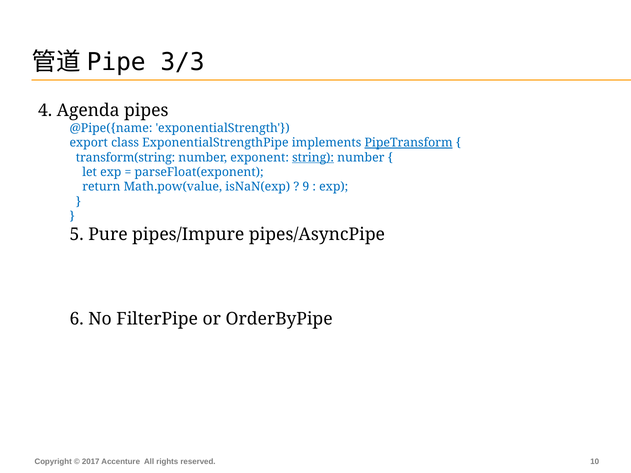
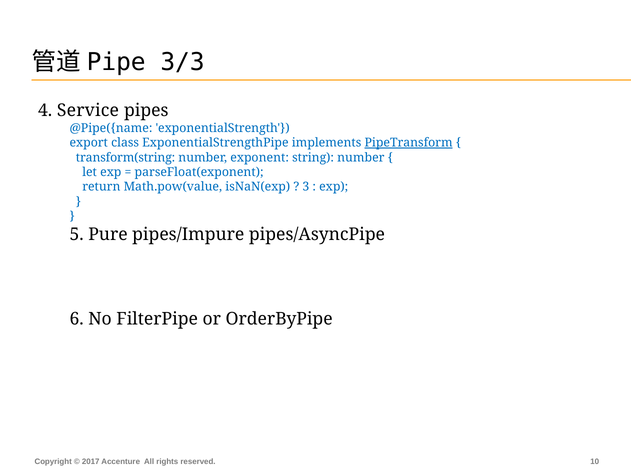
Agenda: Agenda -> Service
string underline: present -> none
9: 9 -> 3
